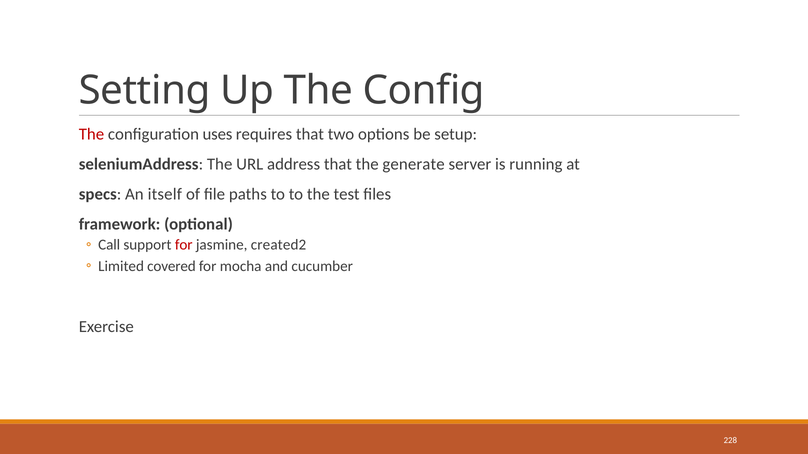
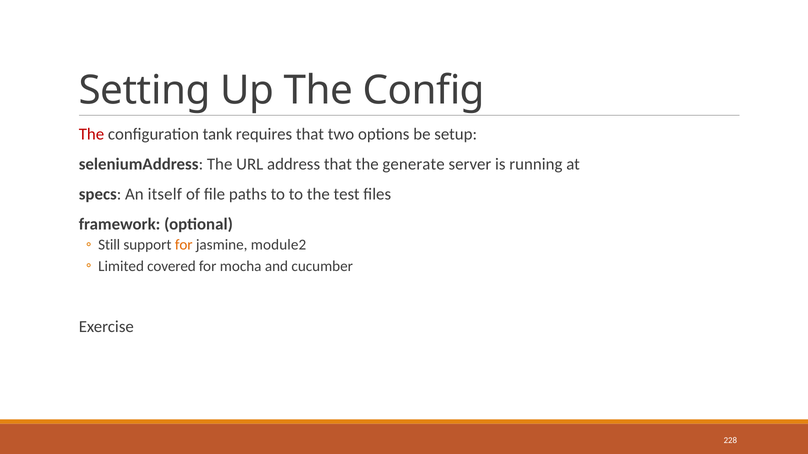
uses: uses -> tank
Call: Call -> Still
for at (184, 245) colour: red -> orange
created2: created2 -> module2
